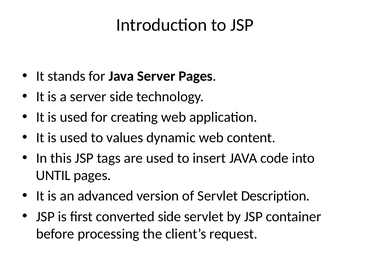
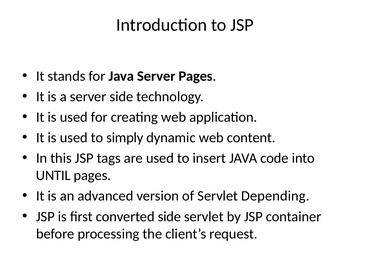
values: values -> simply
Description: Description -> Depending
